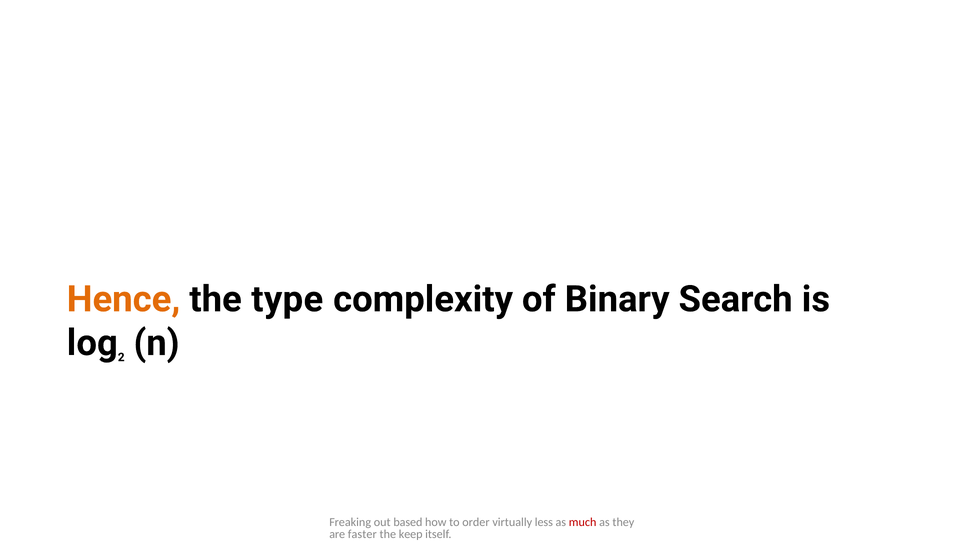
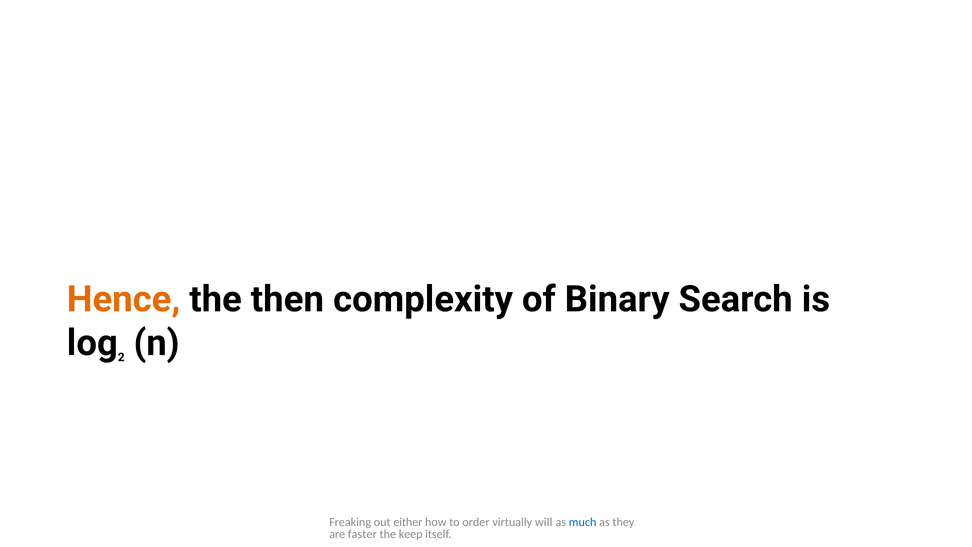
type: type -> then
based: based -> either
less: less -> will
much colour: red -> blue
